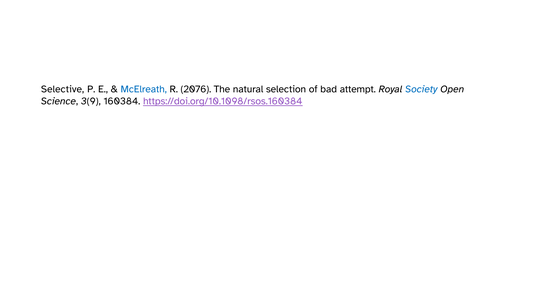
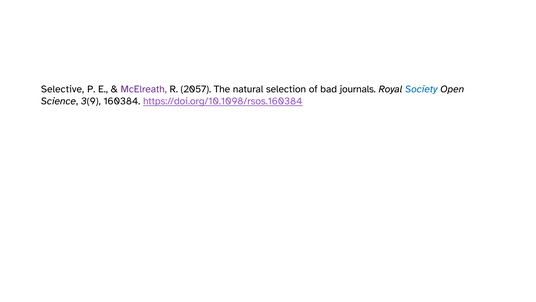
McElreath colour: blue -> purple
2076: 2076 -> 2057
attempt: attempt -> journals
